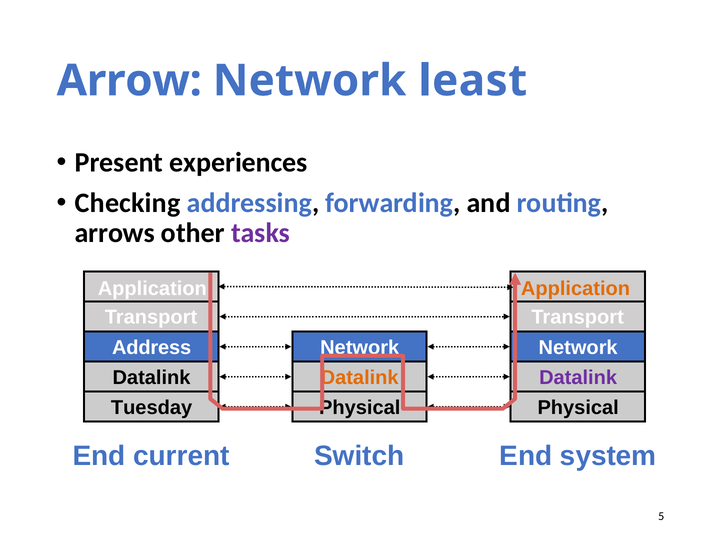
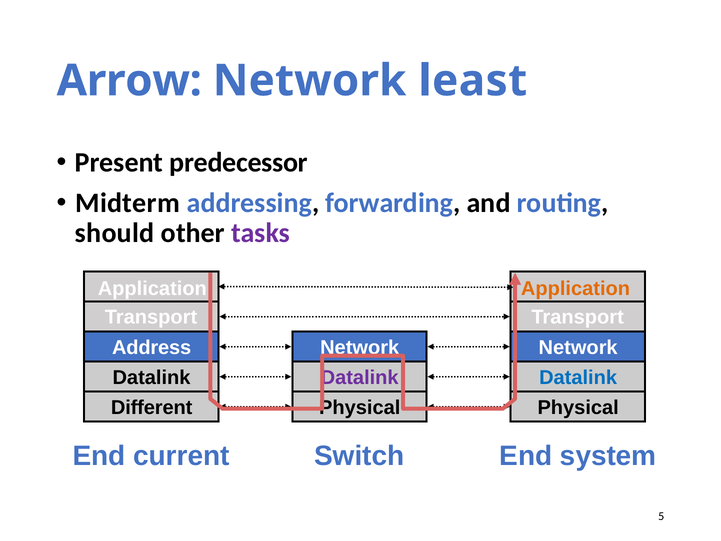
experiences: experiences -> predecessor
Checking: Checking -> Midterm
arrows: arrows -> should
Datalink at (360, 377) colour: orange -> purple
Datalink at (578, 377) colour: purple -> blue
Tuesday: Tuesday -> Different
